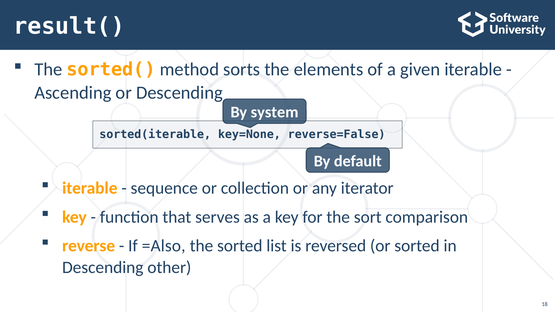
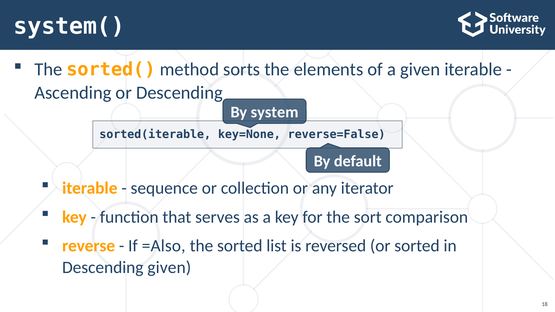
result(: result( -> system(
Descending other: other -> given
